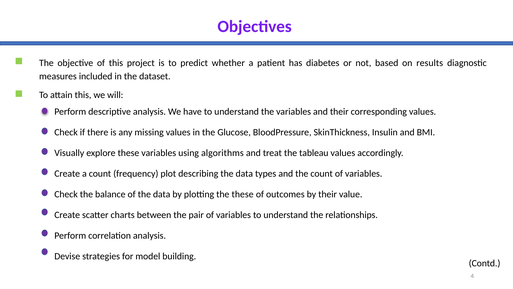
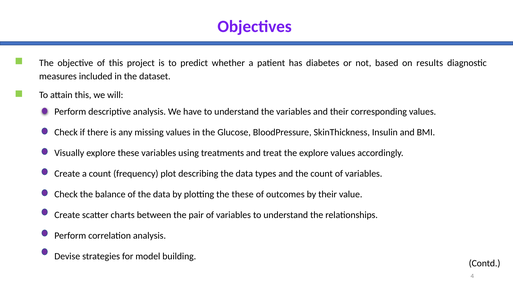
algorithms: algorithms -> treatments
the tableau: tableau -> explore
